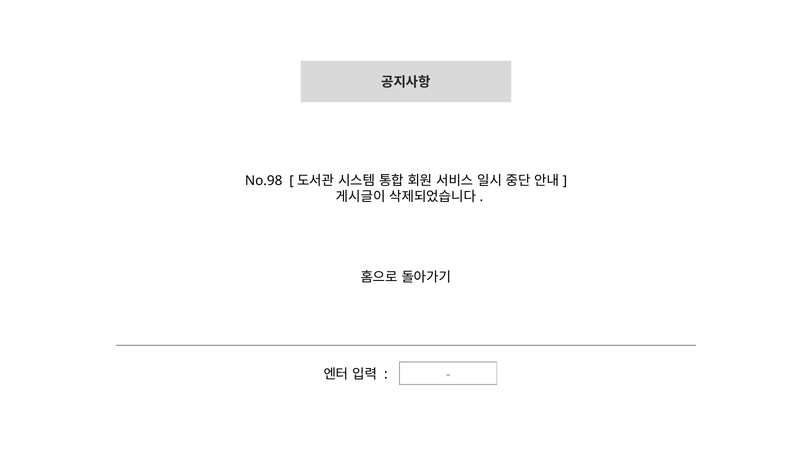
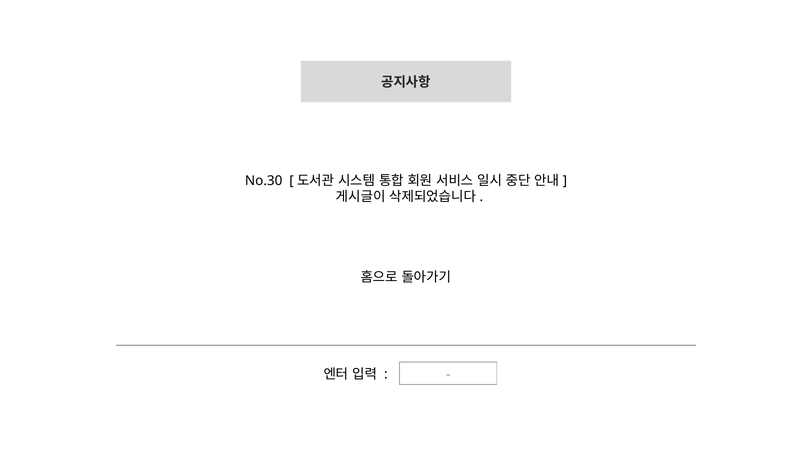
No.98: No.98 -> No.30
